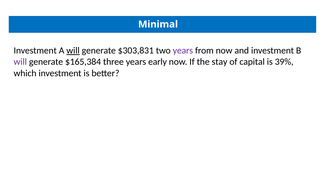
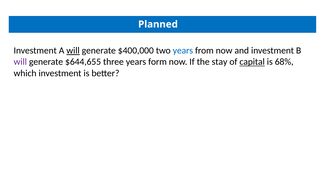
Minimal: Minimal -> Planned
$303,831: $303,831 -> $400,000
years at (183, 51) colour: purple -> blue
$165,384: $165,384 -> $644,655
early: early -> form
capital underline: none -> present
39%: 39% -> 68%
